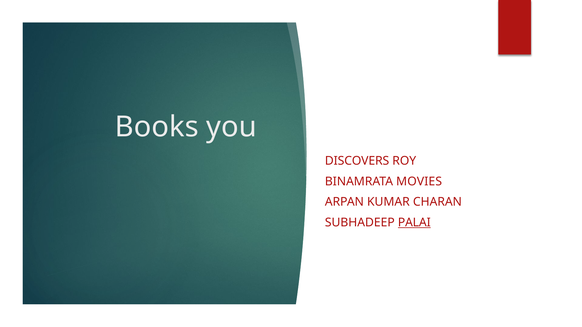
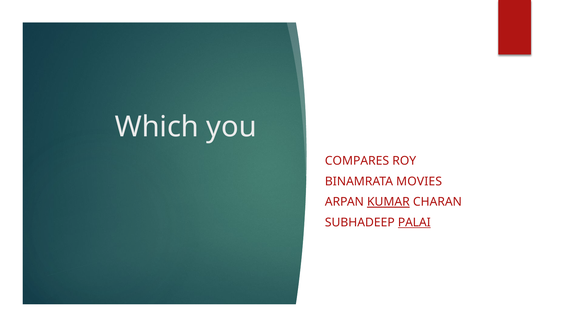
Books: Books -> Which
DISCOVERS: DISCOVERS -> COMPARES
KUMAR underline: none -> present
